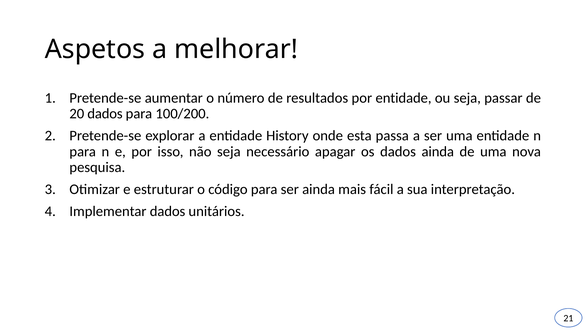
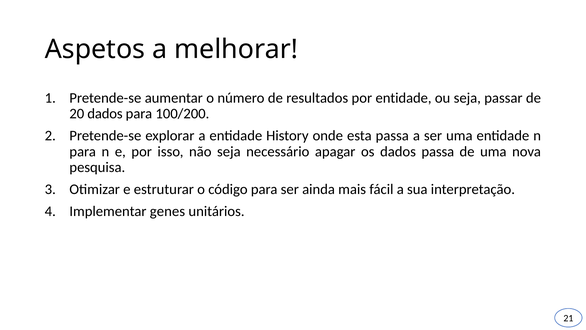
dados ainda: ainda -> passa
Implementar dados: dados -> genes
